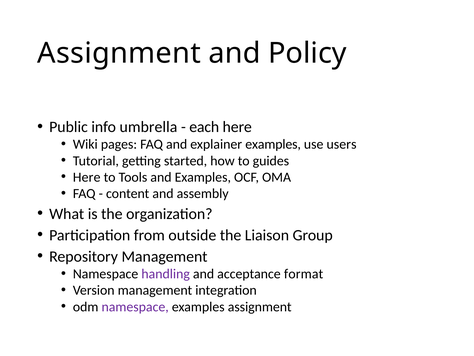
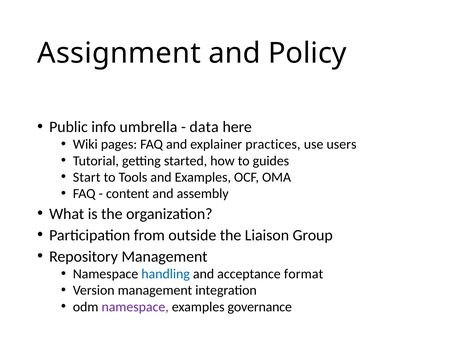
each: each -> data
explainer examples: examples -> practices
Here at (87, 177): Here -> Start
handling colour: purple -> blue
examples assignment: assignment -> governance
